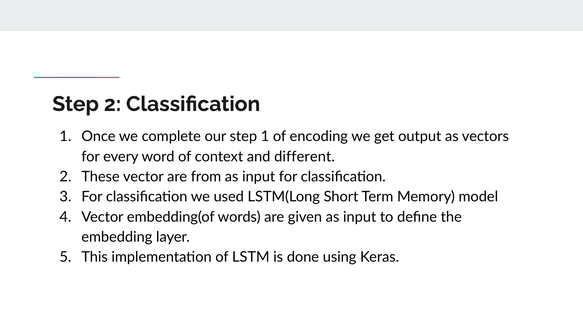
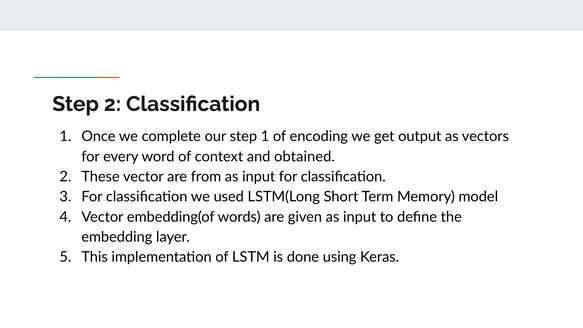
different: different -> obtained
